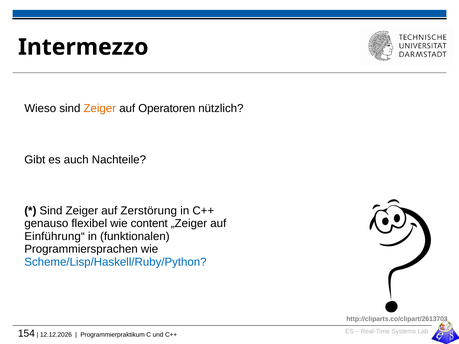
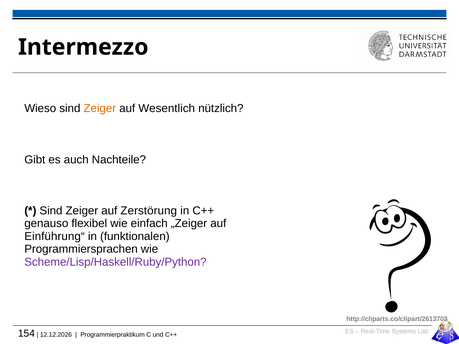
Operatoren: Operatoren -> Wesentlich
content: content -> einfach
Scheme/Lisp/Haskell/Ruby/Python colour: blue -> purple
